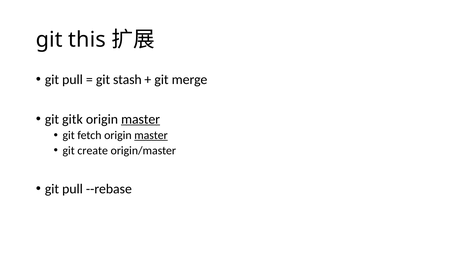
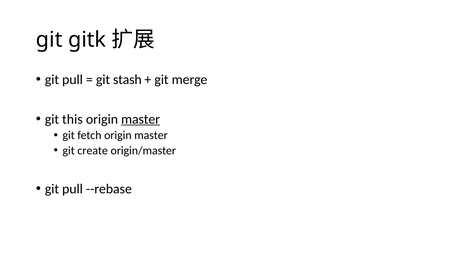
this: this -> gitk
gitk: gitk -> this
master at (151, 136) underline: present -> none
